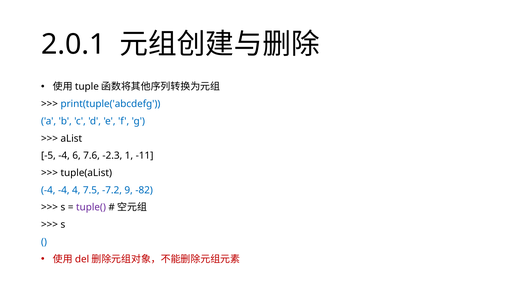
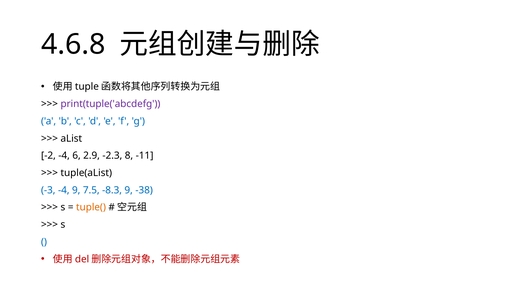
2.0.1: 2.0.1 -> 4.6.8
print(tuple('abcdefg colour: blue -> purple
-5: -5 -> -2
7.6: 7.6 -> 2.9
1: 1 -> 8
-4 at (48, 190): -4 -> -3
-4 4: 4 -> 9
-7.2: -7.2 -> -8.3
-82: -82 -> -38
tuple( colour: purple -> orange
